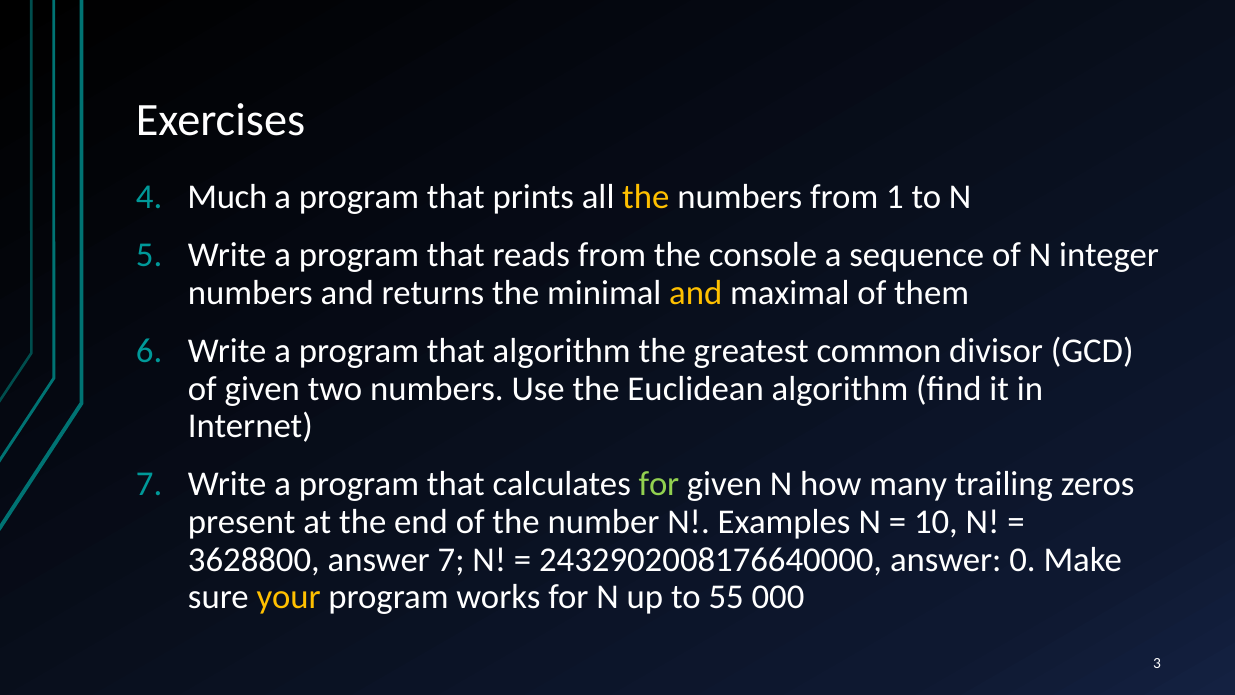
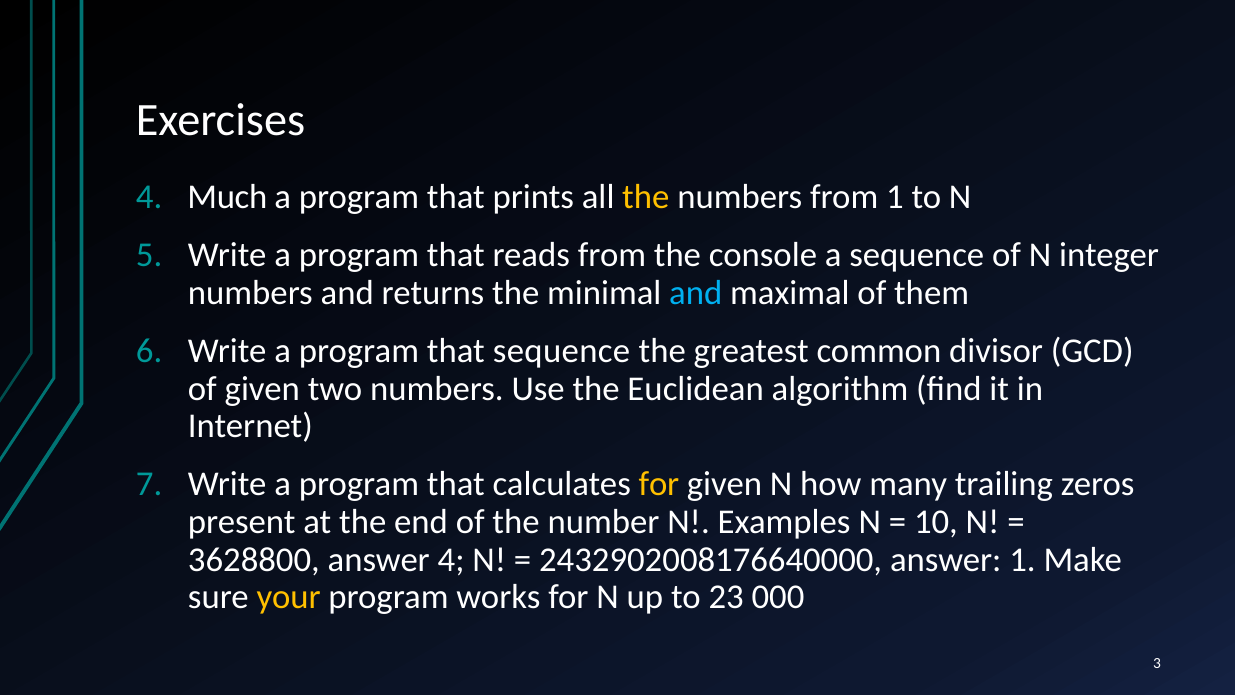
and at (696, 293) colour: yellow -> light blue
that algorithm: algorithm -> sequence
for at (659, 484) colour: light green -> yellow
answer 7: 7 -> 4
answer 0: 0 -> 1
55: 55 -> 23
